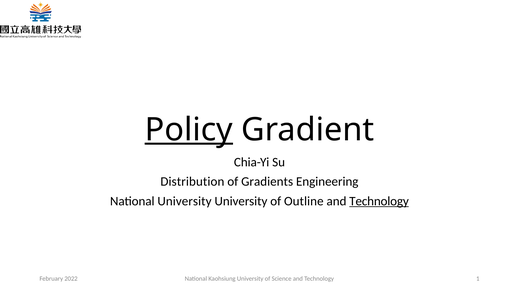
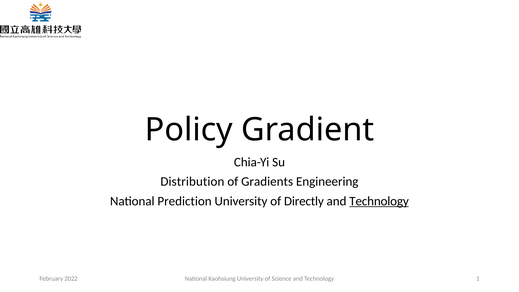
Policy underline: present -> none
National University: University -> Prediction
Outline: Outline -> Directly
